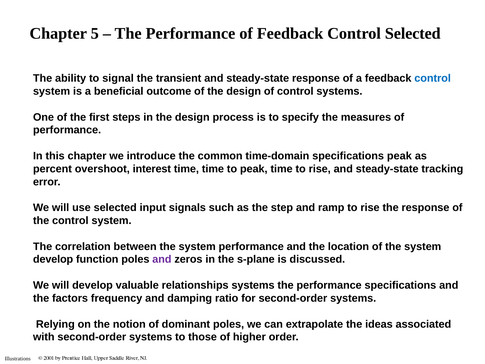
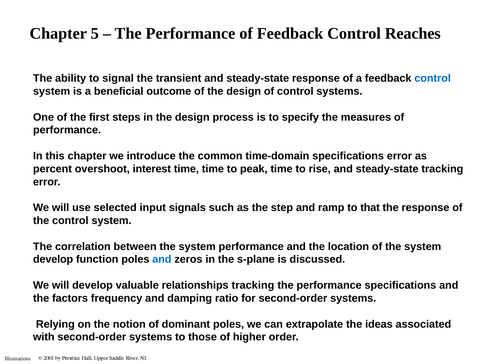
Control Selected: Selected -> Reaches
specifications peak: peak -> error
ramp to rise: rise -> that
and at (162, 259) colour: purple -> blue
relationships systems: systems -> tracking
